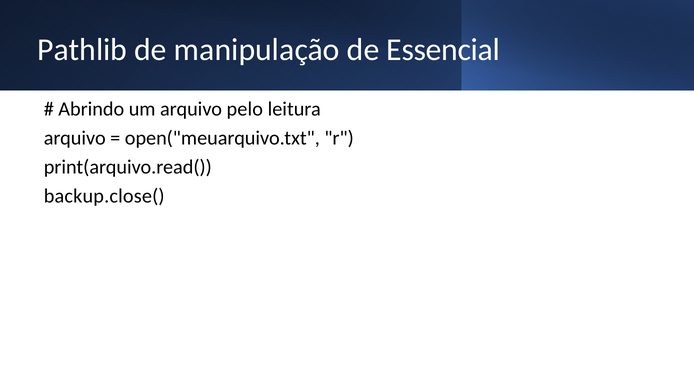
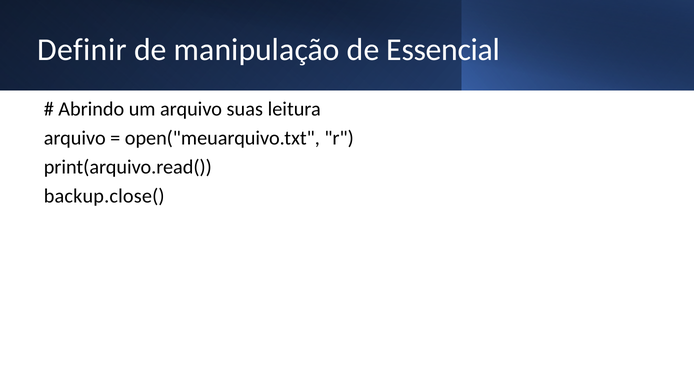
Pathlib: Pathlib -> Definir
pelo: pelo -> suas
